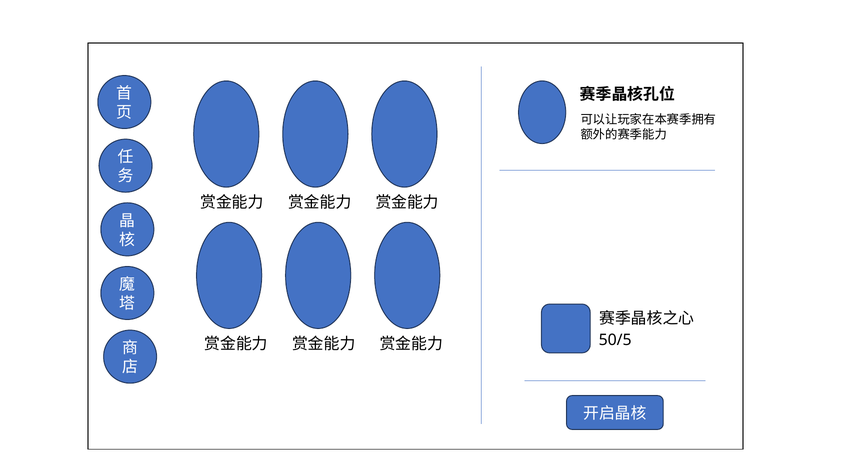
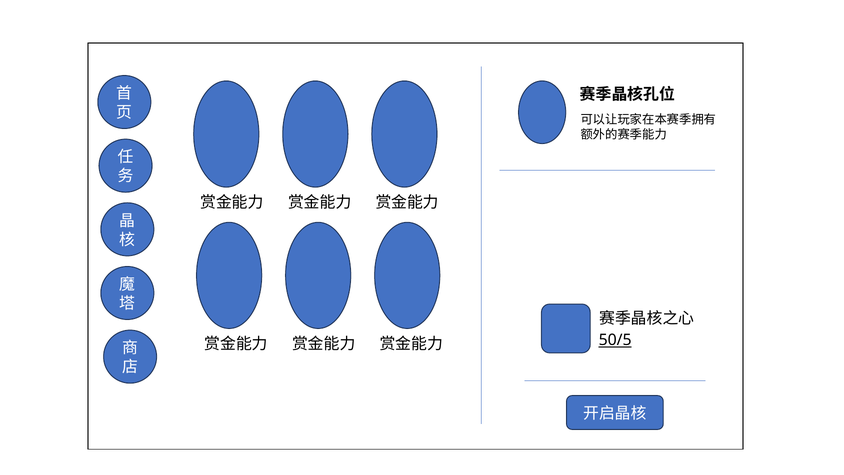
50/5 underline: none -> present
